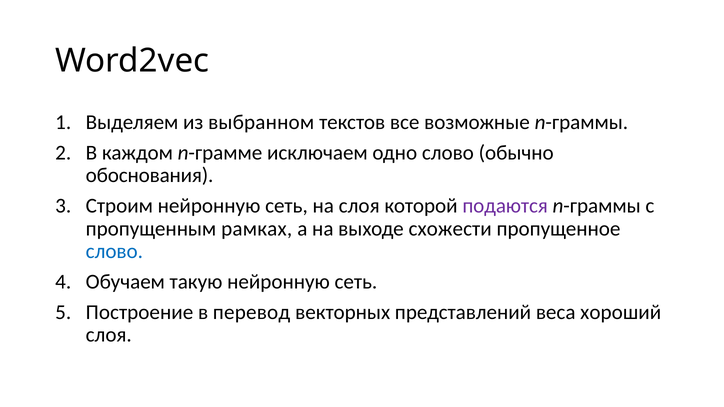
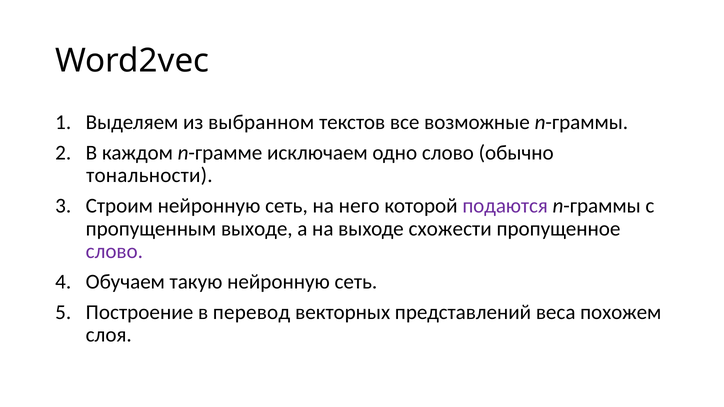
обоснования: обоснования -> тональности
на слоя: слоя -> него
пропущенным рамках: рамках -> выходе
слово at (114, 252) colour: blue -> purple
хороший: хороший -> похожем
